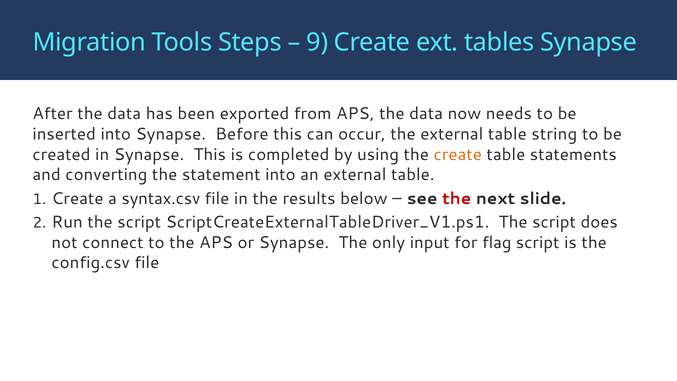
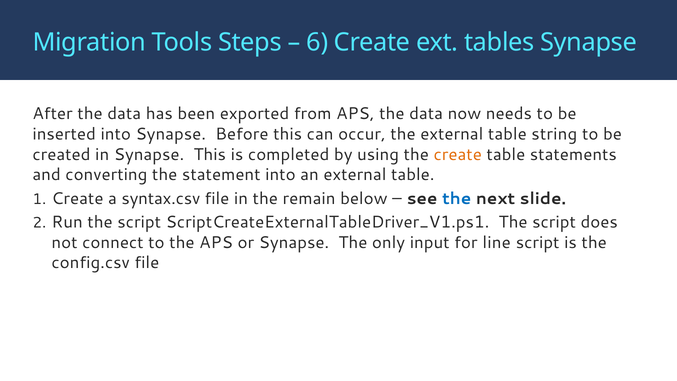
9: 9 -> 6
results: results -> remain
the at (457, 198) colour: red -> blue
flag: flag -> line
